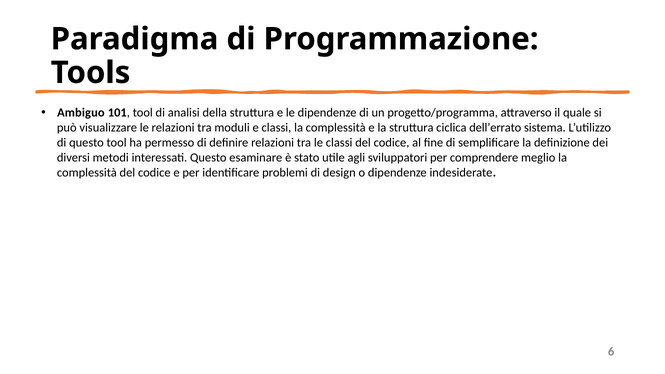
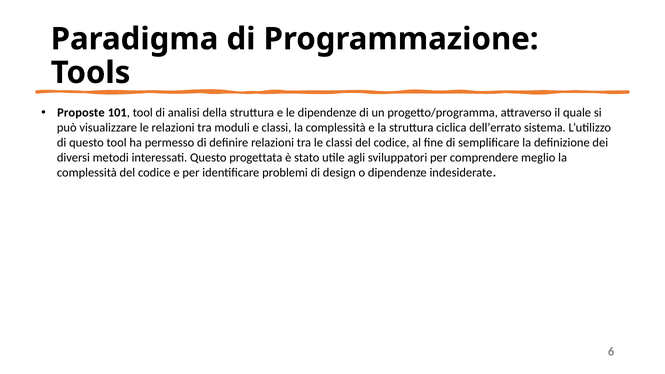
Ambiguo: Ambiguo -> Proposte
esaminare: esaminare -> progettata
